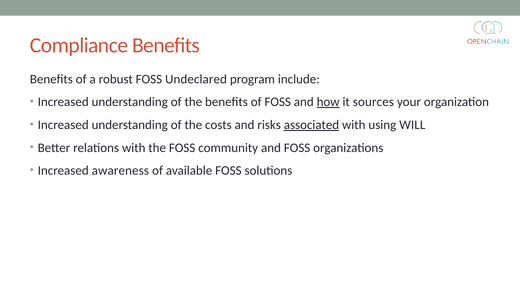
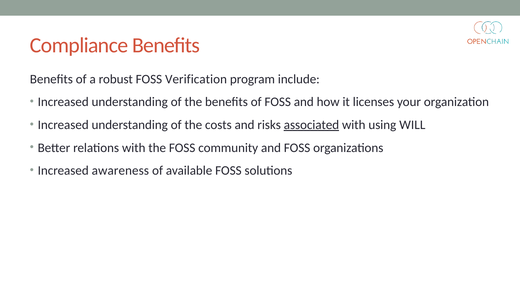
Undeclared: Undeclared -> Verification
how underline: present -> none
sources: sources -> licenses
